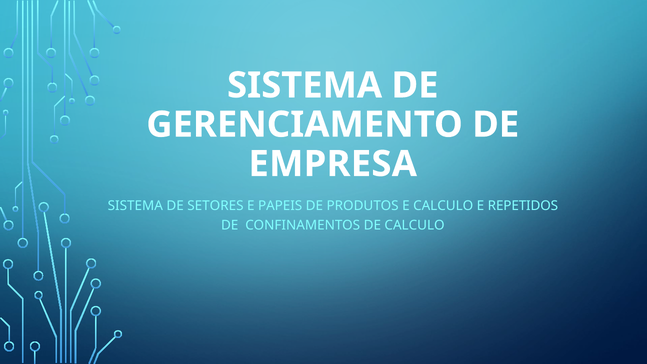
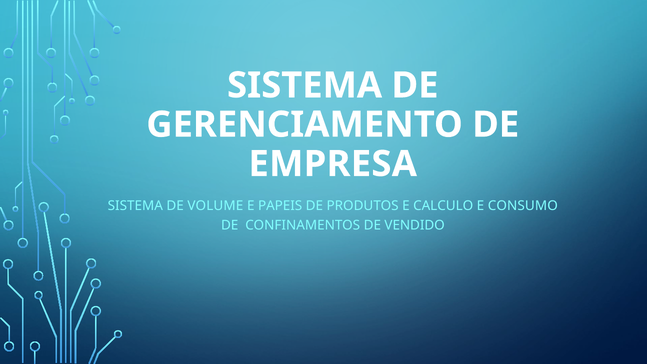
SETORES: SETORES -> VOLUME
REPETIDOS: REPETIDOS -> CONSUMO
DE CALCULO: CALCULO -> VENDIDO
